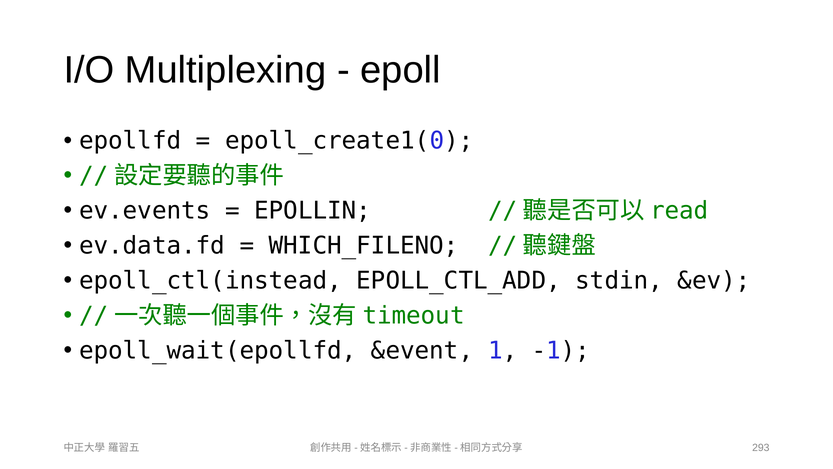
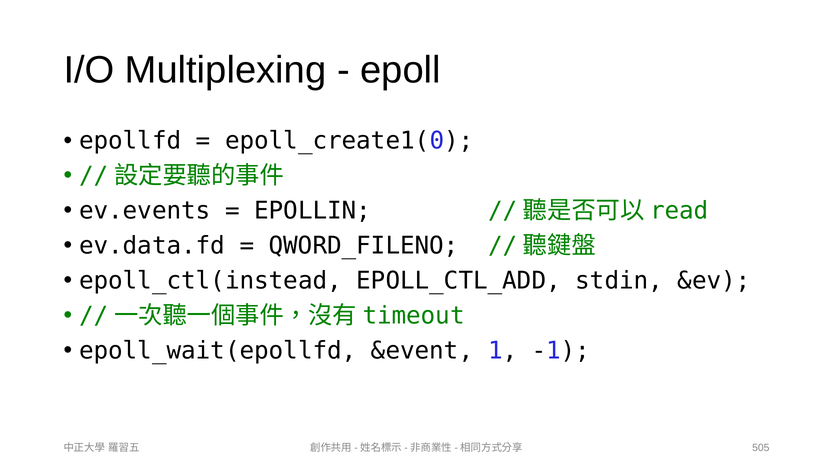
WHICH_FILENO: WHICH_FILENO -> QWORD_FILENO
293: 293 -> 505
